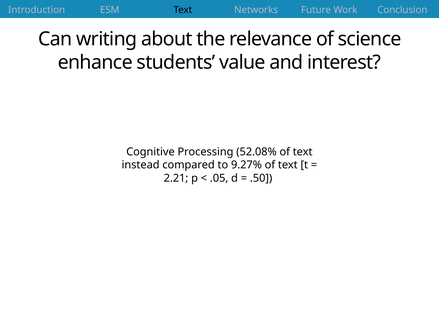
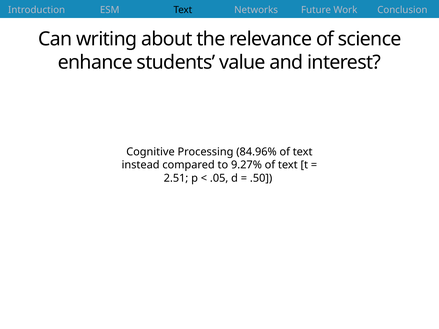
52.08%: 52.08% -> 84.96%
2.21: 2.21 -> 2.51
